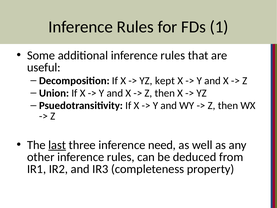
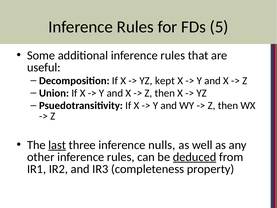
1: 1 -> 5
need: need -> nulls
deduced underline: none -> present
